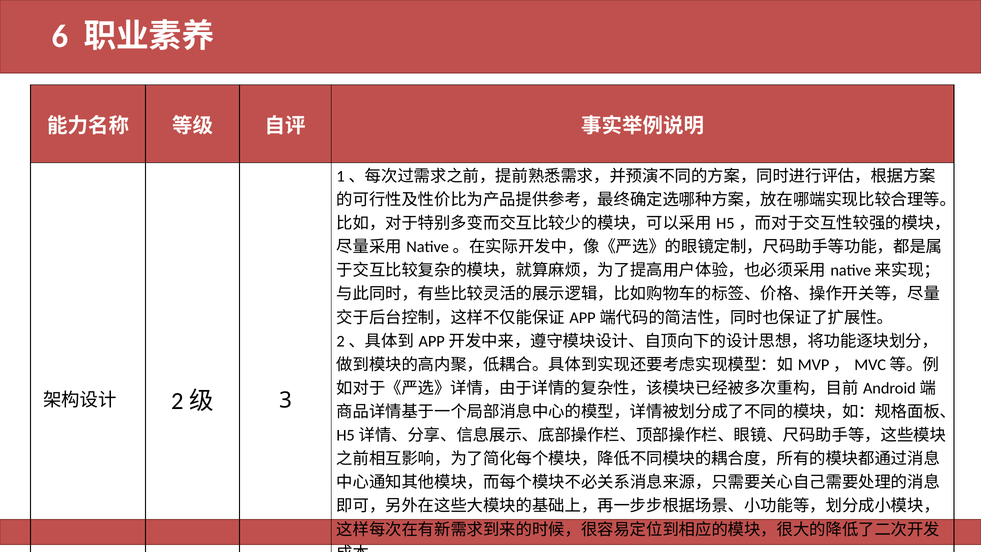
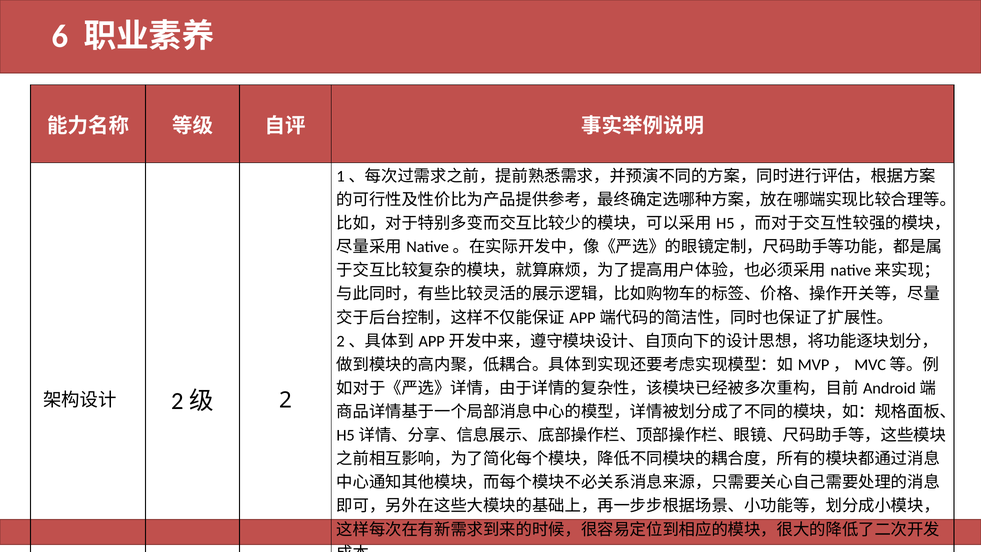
3: 3 -> 2
